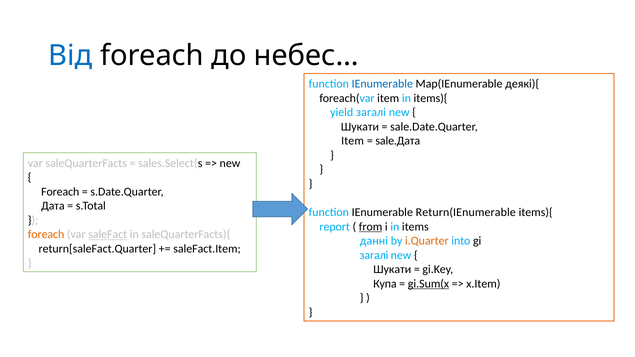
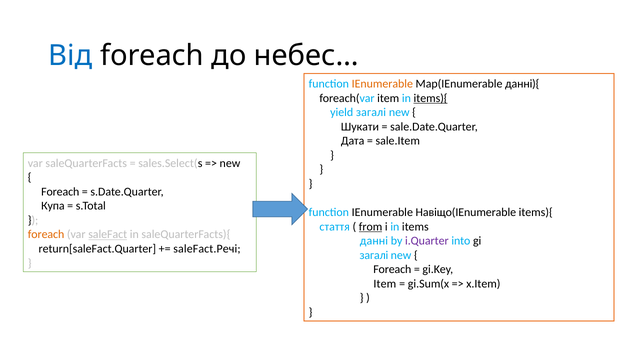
IEnumerable at (382, 84) colour: blue -> orange
деякі){: деякі){ -> данні){
items){ at (431, 98) underline: none -> present
Item at (353, 141): Item -> Дата
sale.Дата: sale.Дата -> sale.Item
Дата: Дата -> Купа
Return(IEnumerable: Return(IEnumerable -> Навіщо(IEnumerable
report: report -> стаття
i.Quarter colour: orange -> purple
saleFact.Item: saleFact.Item -> saleFact.Речі
Шукати at (392, 270): Шукати -> Foreach
Купа at (385, 284): Купа -> Item
gi.Sum(x underline: present -> none
